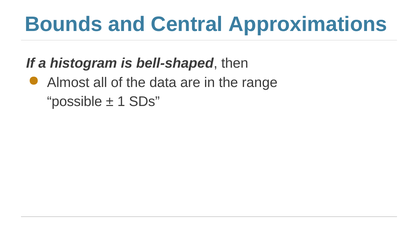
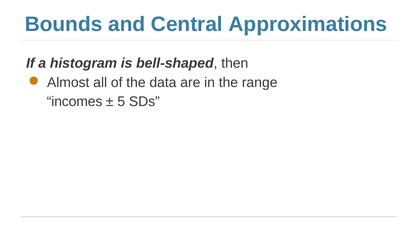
possible: possible -> incomes
1: 1 -> 5
